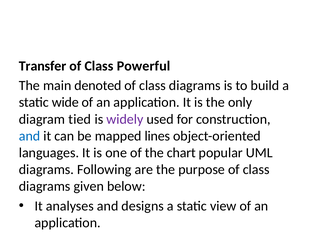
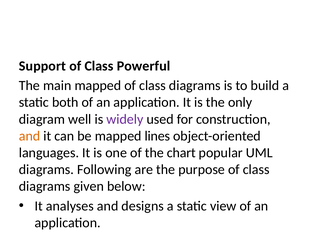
Transfer: Transfer -> Support
main denoted: denoted -> mapped
wide: wide -> both
tied: tied -> well
and at (30, 136) colour: blue -> orange
